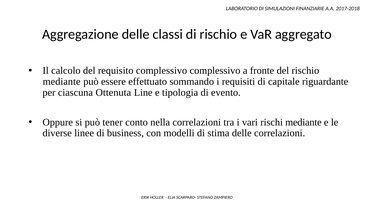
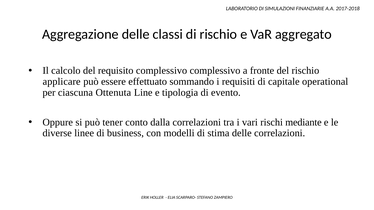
mediante at (62, 82): mediante -> applicare
riguardante: riguardante -> operational
nella: nella -> dalla
